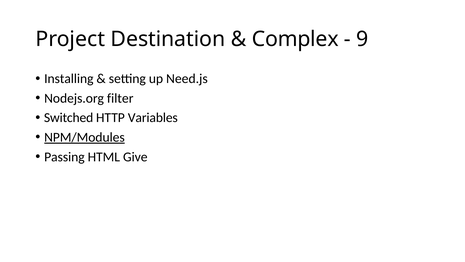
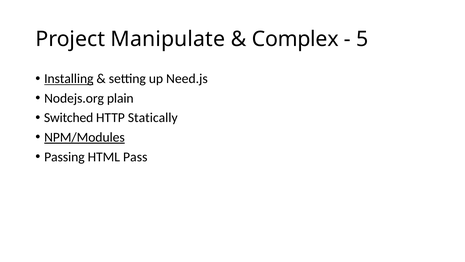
Destination: Destination -> Manipulate
9: 9 -> 5
Installing underline: none -> present
filter: filter -> plain
Variables: Variables -> Statically
Give: Give -> Pass
